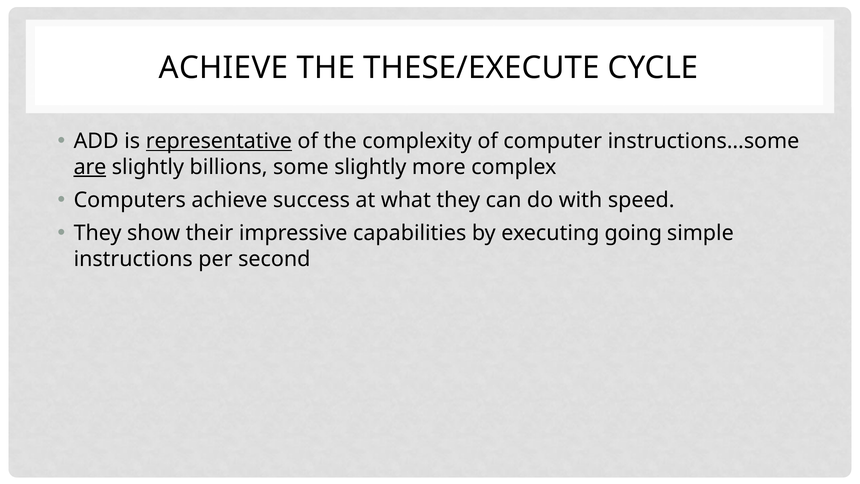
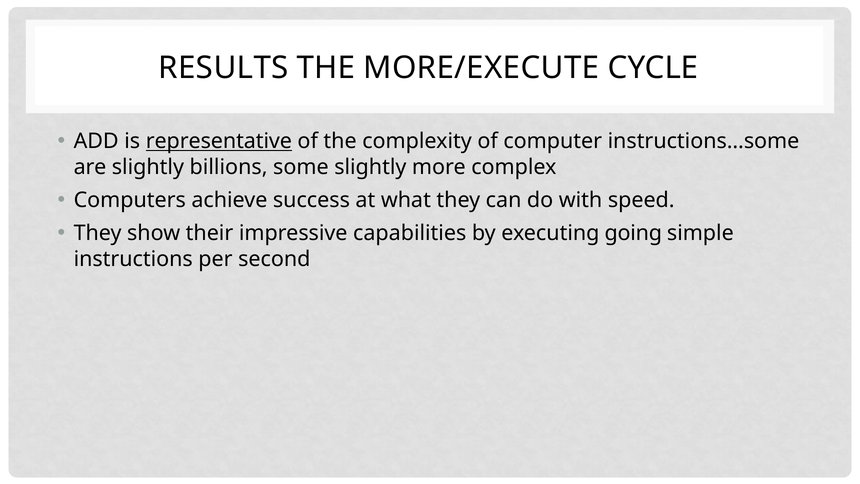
ACHIEVE at (223, 68): ACHIEVE -> RESULTS
THESE/EXECUTE: THESE/EXECUTE -> MORE/EXECUTE
are underline: present -> none
